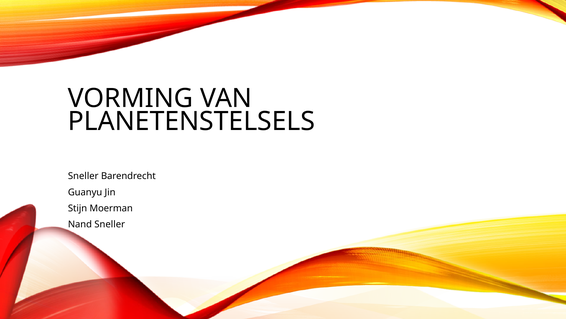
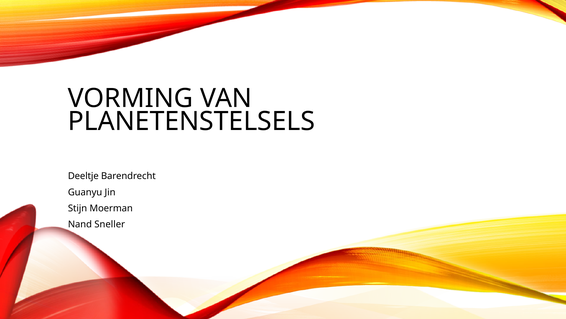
Sneller at (83, 176): Sneller -> Deeltje
